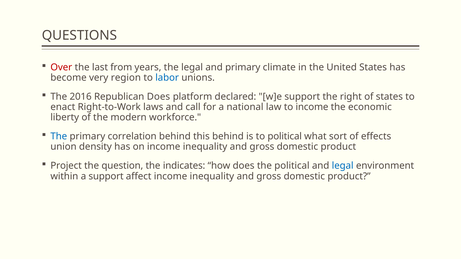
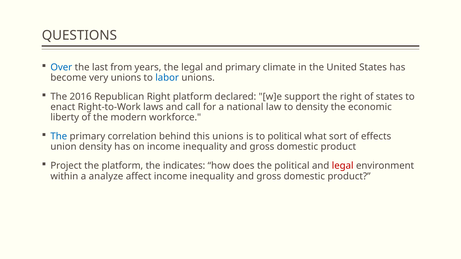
Over colour: red -> blue
very region: region -> unions
Republican Does: Does -> Right
to income: income -> density
this behind: behind -> unions
the question: question -> platform
legal at (343, 166) colour: blue -> red
a support: support -> analyze
